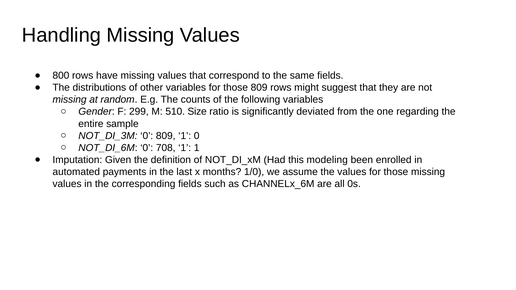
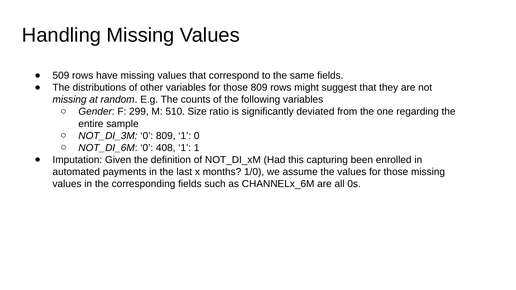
800: 800 -> 509
708: 708 -> 408
modeling: modeling -> capturing
